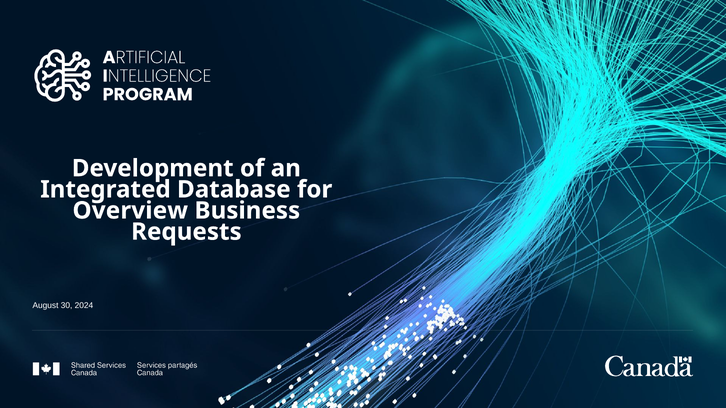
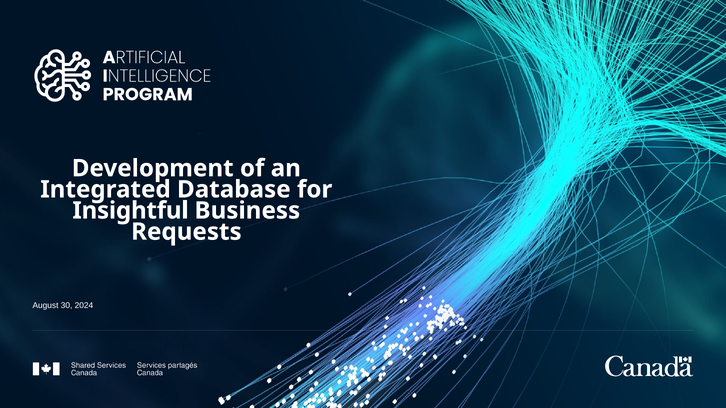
Overview: Overview -> Insightful
